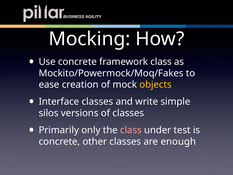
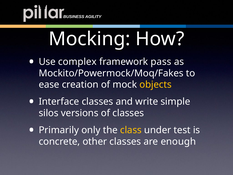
Use concrete: concrete -> complex
framework class: class -> pass
class at (131, 130) colour: pink -> yellow
